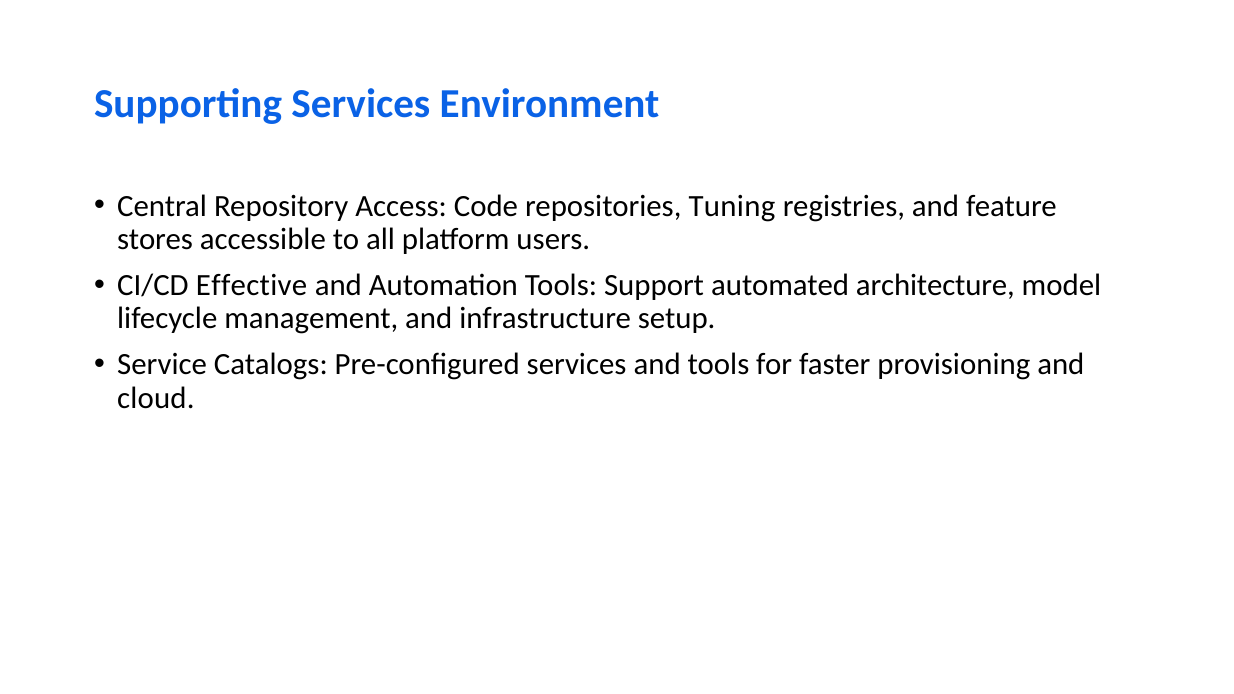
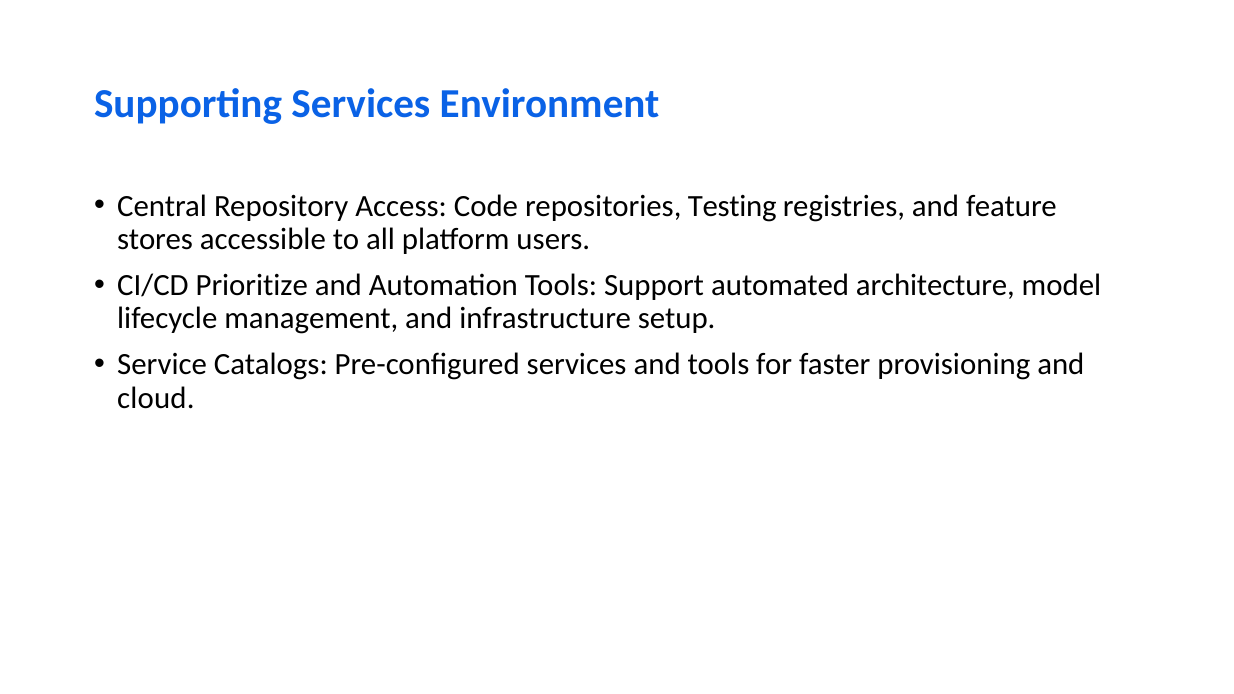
Tuning: Tuning -> Testing
Effective: Effective -> Prioritize
